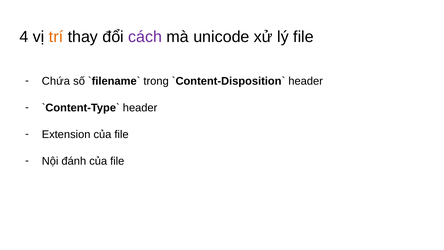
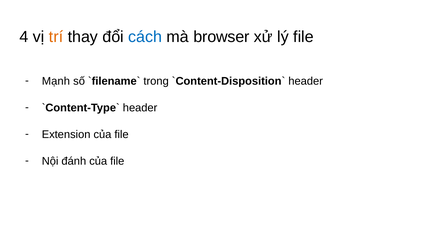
cách colour: purple -> blue
unicode: unicode -> browser
Chứa: Chứa -> Mạnh
